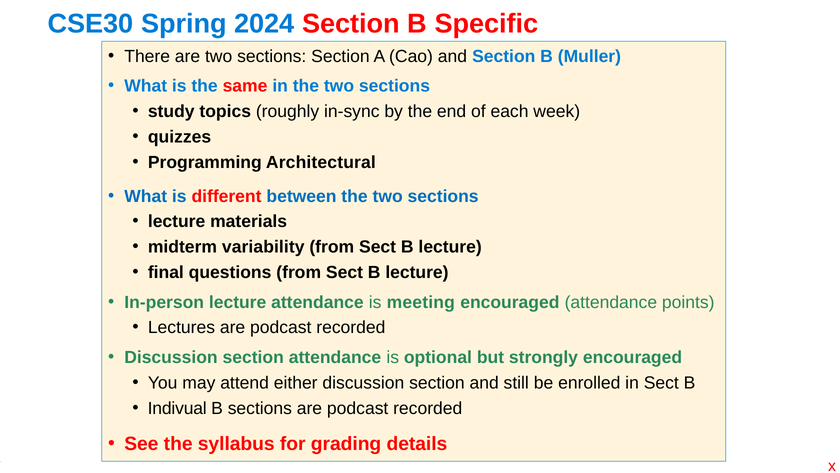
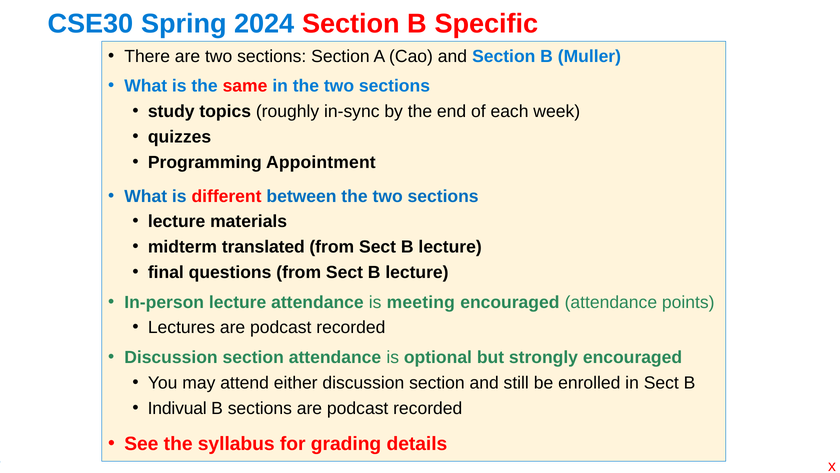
Architectural: Architectural -> Appointment
variability: variability -> translated
